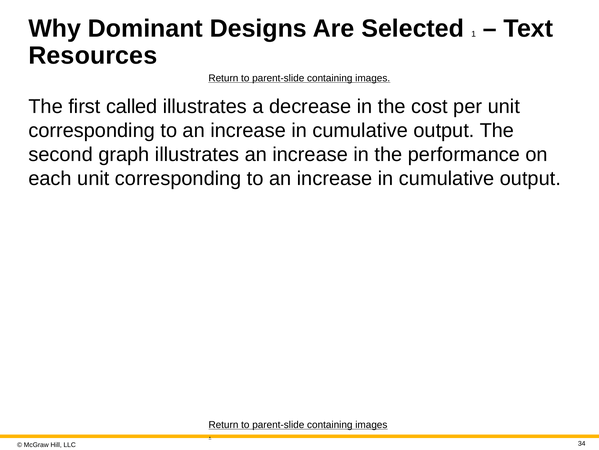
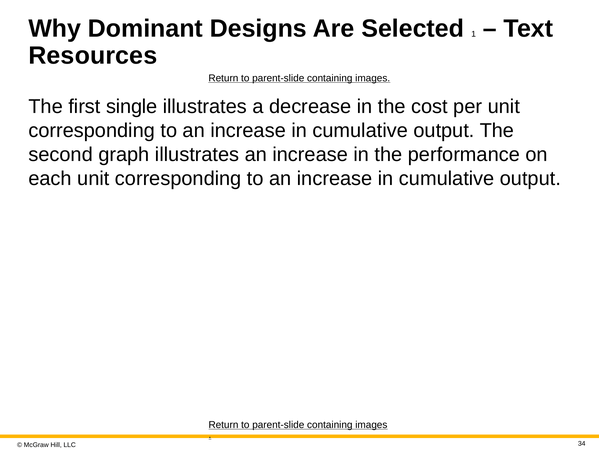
called: called -> single
